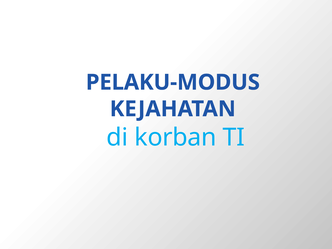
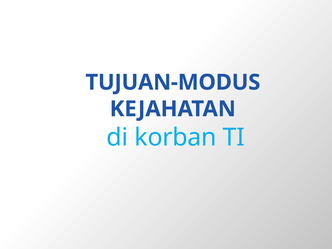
PELAKU-MODUS: PELAKU-MODUS -> TUJUAN-MODUS
